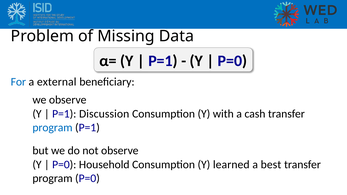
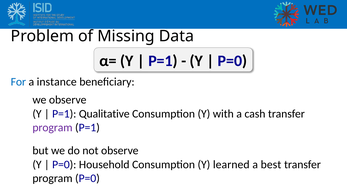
external: external -> instance
Discussion: Discussion -> Qualitative
program at (52, 128) colour: blue -> purple
